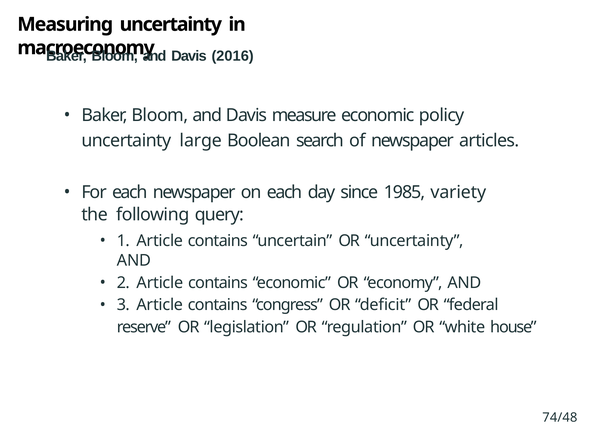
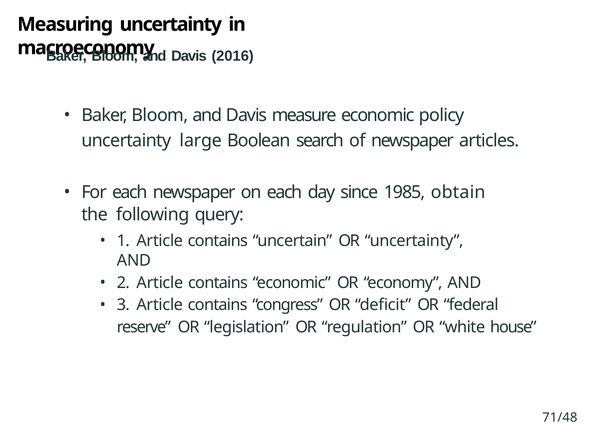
variety: variety -> obtain
74/48: 74/48 -> 71/48
